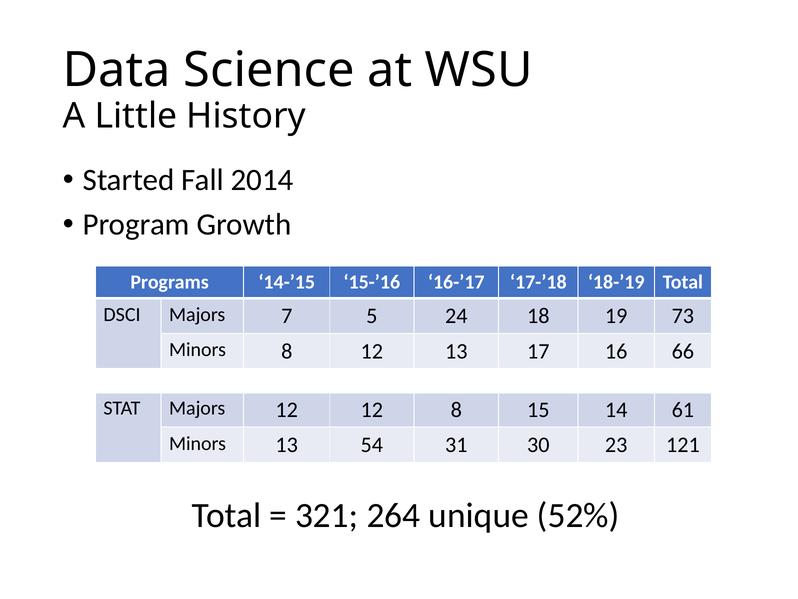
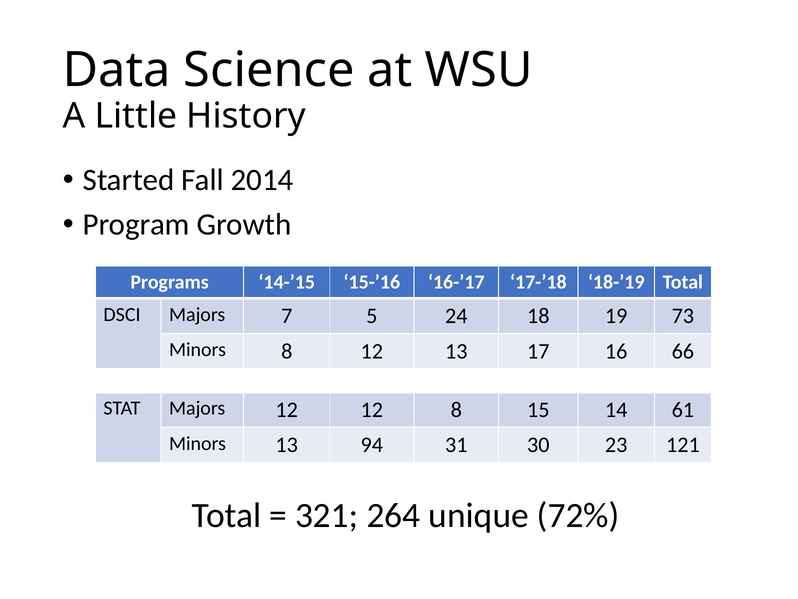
54: 54 -> 94
52%: 52% -> 72%
